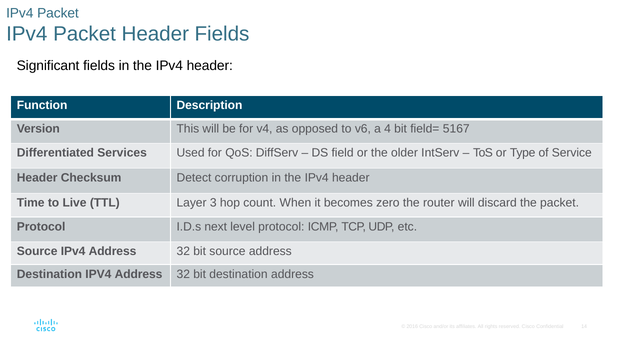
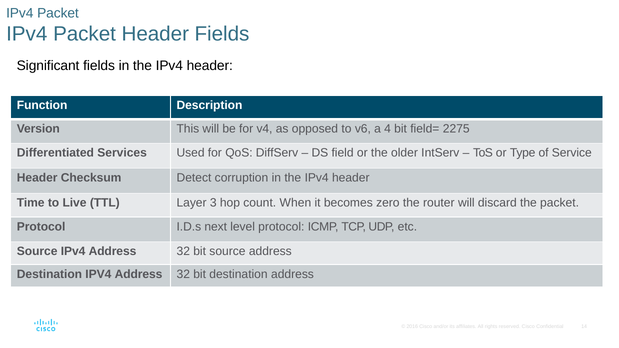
5167: 5167 -> 2275
